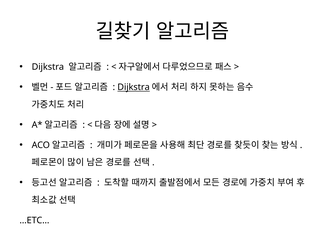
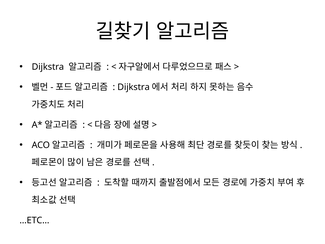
Dijkstra at (134, 87) underline: present -> none
